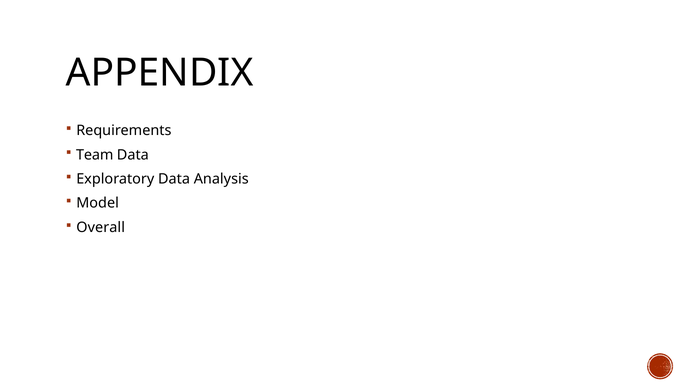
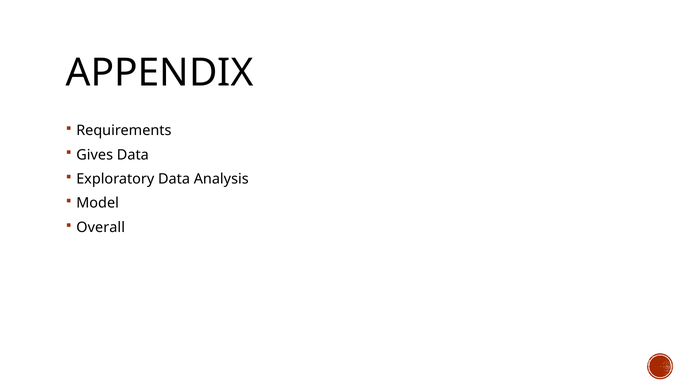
Team: Team -> Gives
